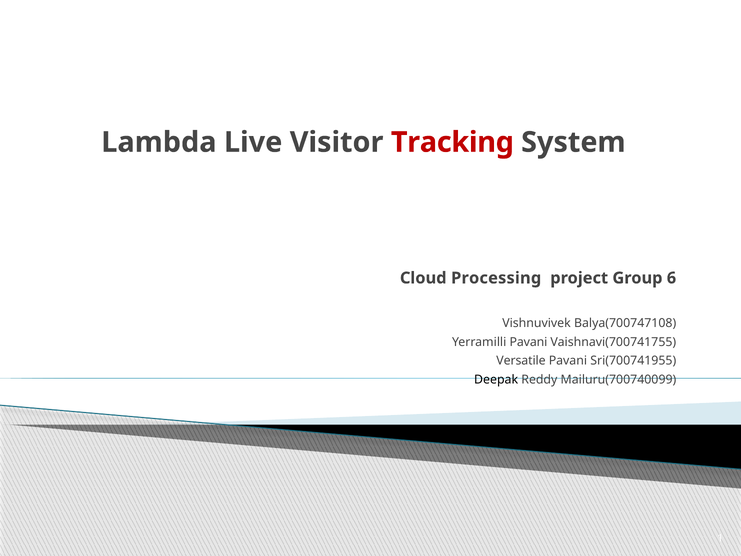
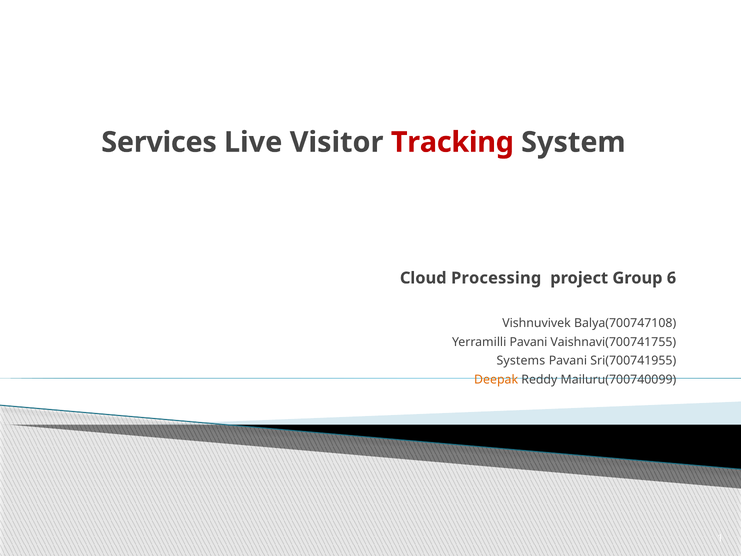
Lambda: Lambda -> Services
Versatile: Versatile -> Systems
Deepak colour: black -> orange
